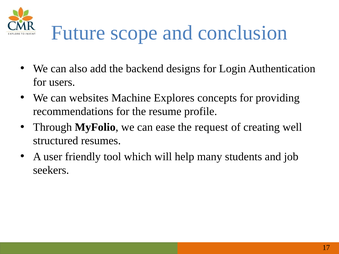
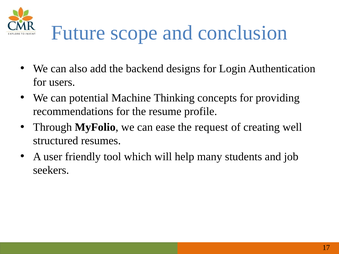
websites: websites -> potential
Explores: Explores -> Thinking
